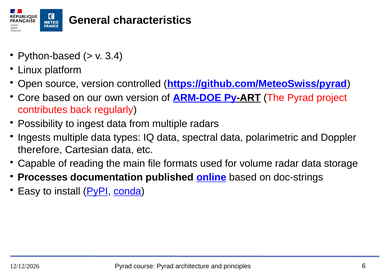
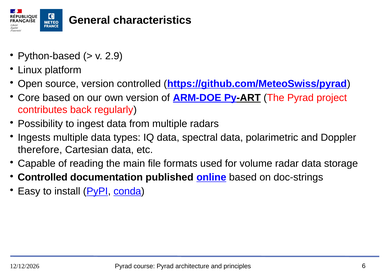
3.4: 3.4 -> 2.9
Processes at (43, 177): Processes -> Controlled
